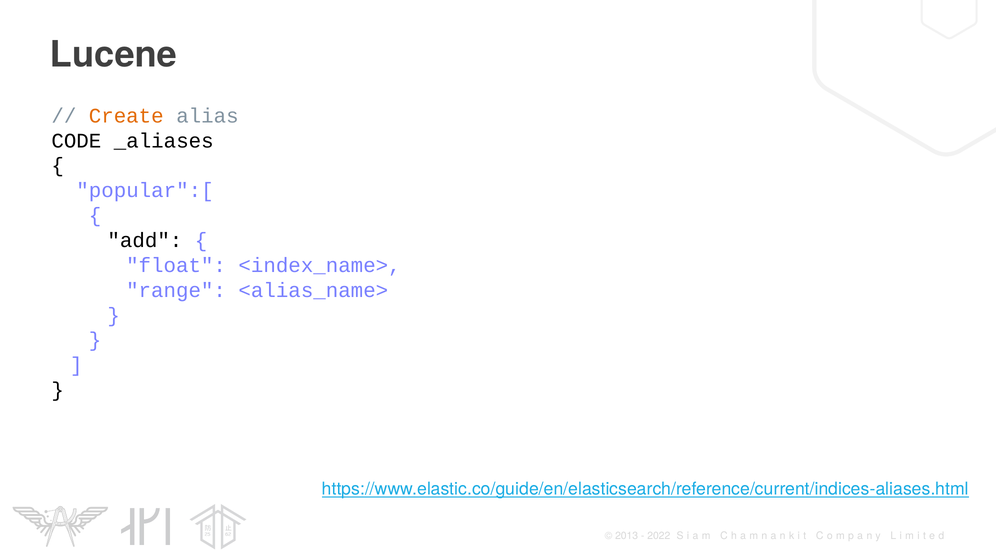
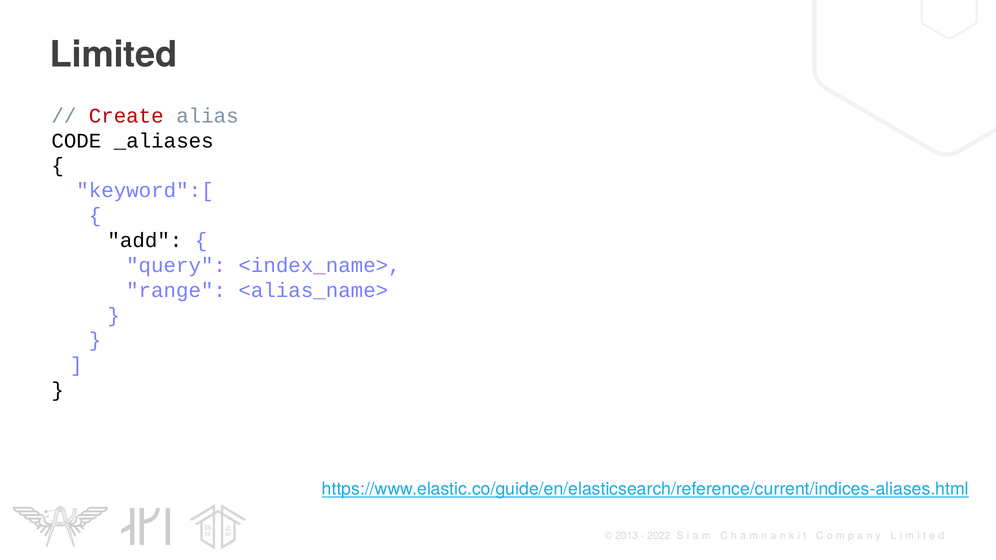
Lucene: Lucene -> Limited
Create colour: orange -> red
popular":[: popular":[ -> keyword":[
float: float -> query
